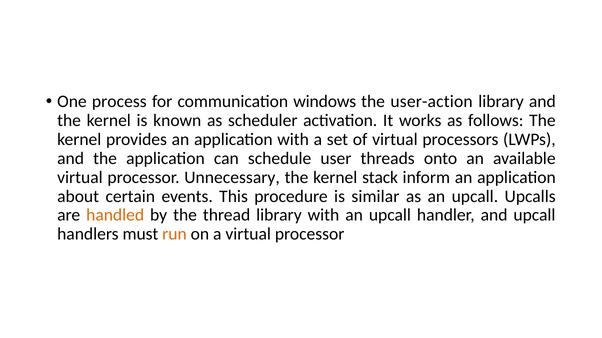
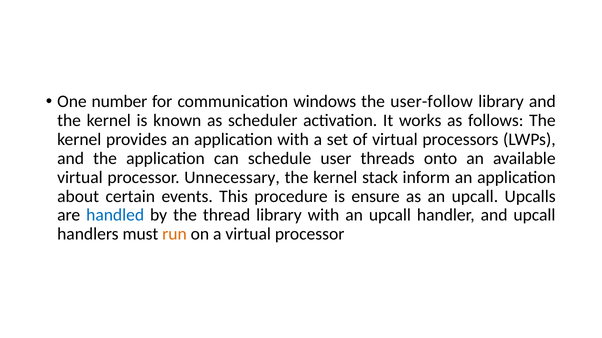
process: process -> number
user-action: user-action -> user-follow
similar: similar -> ensure
handled colour: orange -> blue
